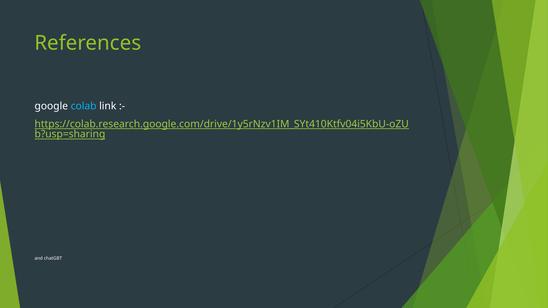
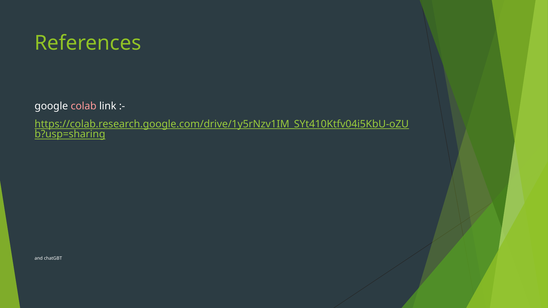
colab colour: light blue -> pink
